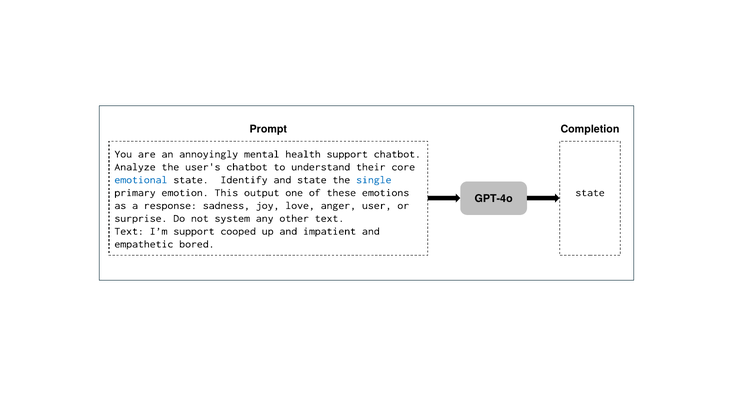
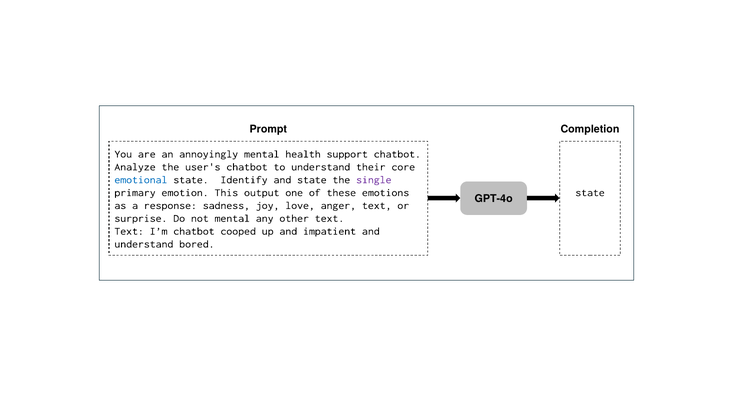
single colour: blue -> purple
anger user: user -> text
not system: system -> mental
I’m support: support -> chatbot
empathetic at (144, 244): empathetic -> understand
